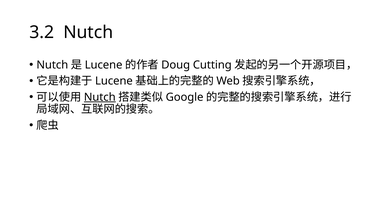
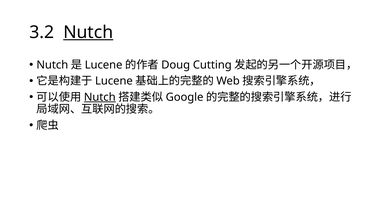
Nutch at (88, 32) underline: none -> present
